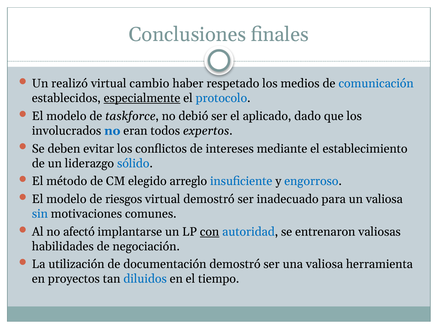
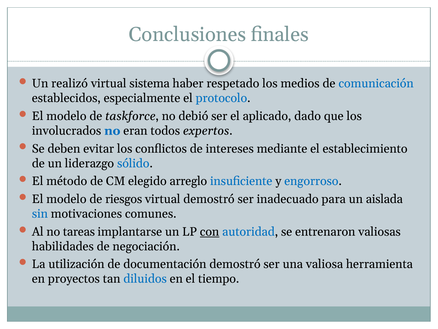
cambio: cambio -> sistema
especialmente underline: present -> none
un valiosa: valiosa -> aislada
afectó: afectó -> tareas
